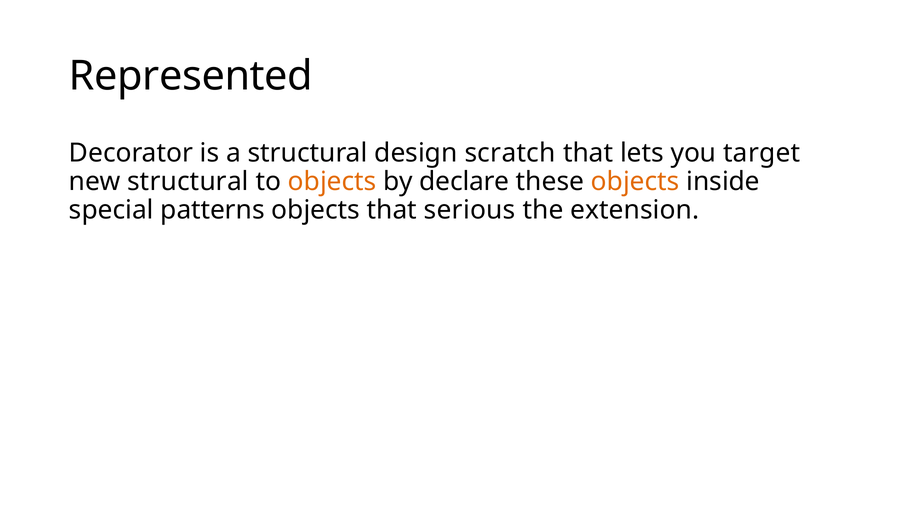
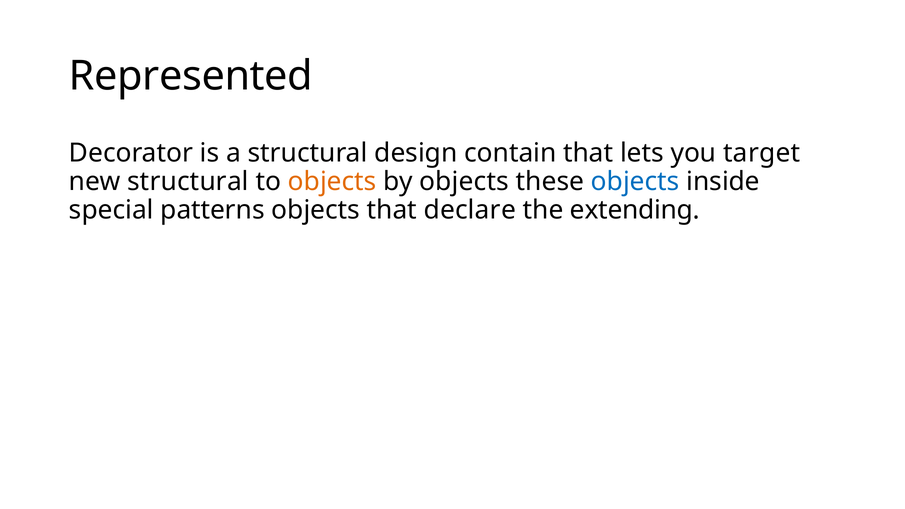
scratch: scratch -> contain
by declare: declare -> objects
objects at (635, 182) colour: orange -> blue
serious: serious -> declare
extension: extension -> extending
